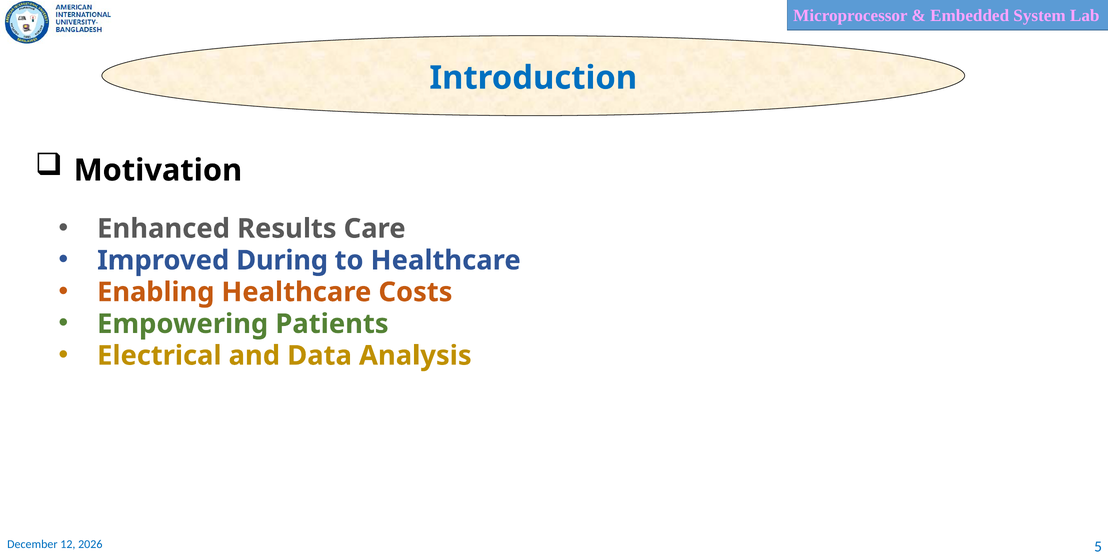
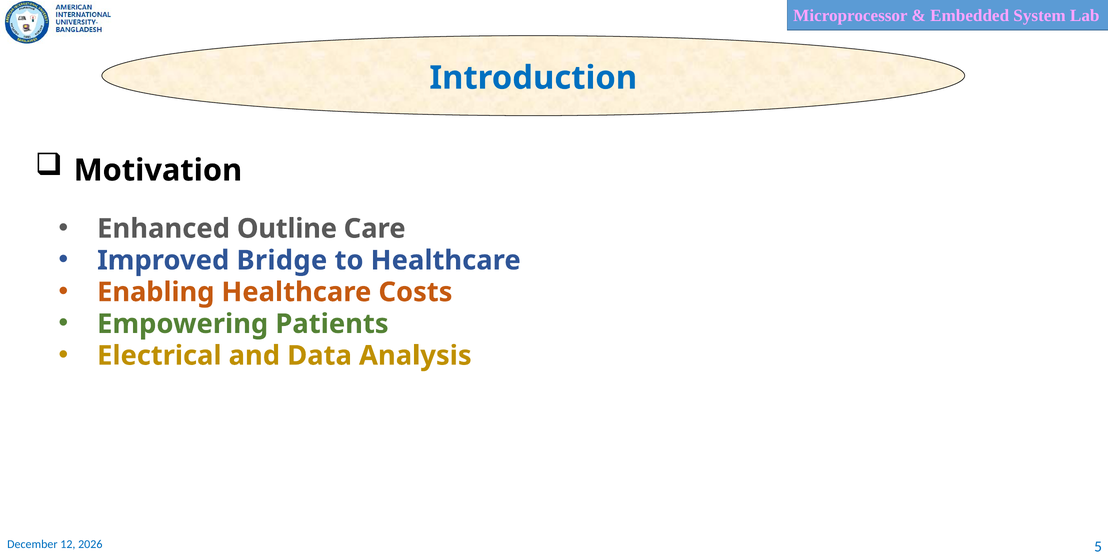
Results: Results -> Outline
During: During -> Bridge
